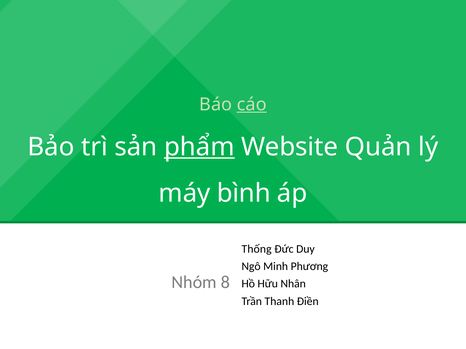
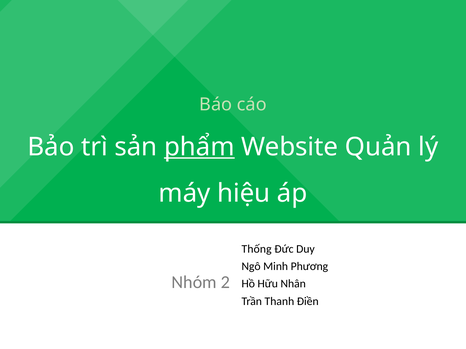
cáo underline: present -> none
bình: bình -> hiệu
8: 8 -> 2
